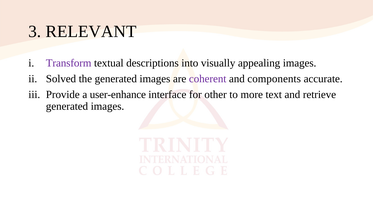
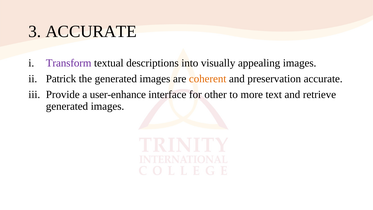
3 RELEVANT: RELEVANT -> ACCURATE
Solved: Solved -> Patrick
coherent colour: purple -> orange
components: components -> preservation
